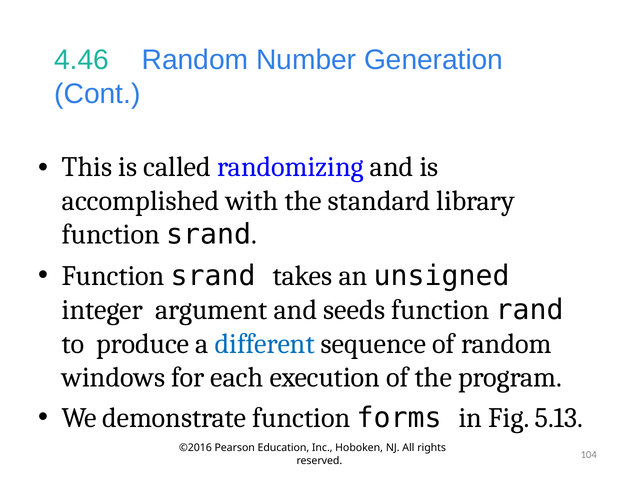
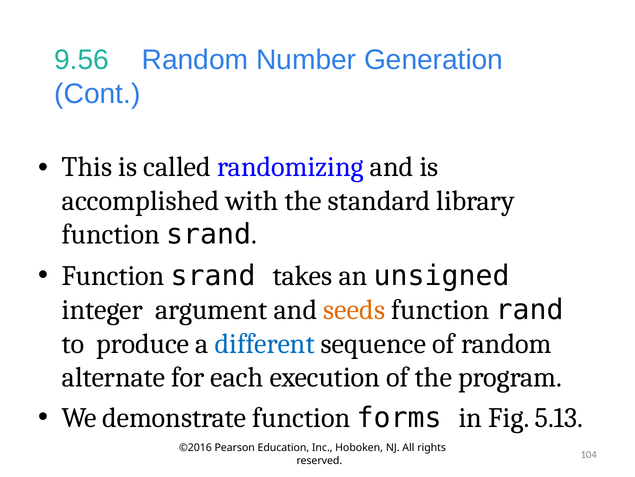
4.46: 4.46 -> 9.56
seeds colour: black -> orange
windows: windows -> alternate
